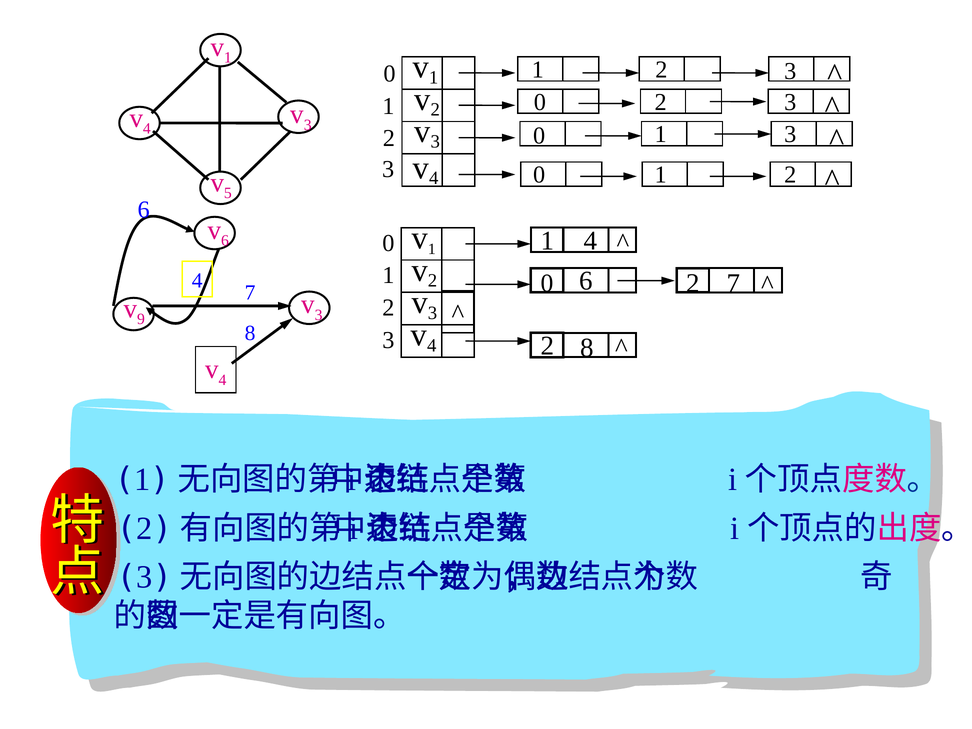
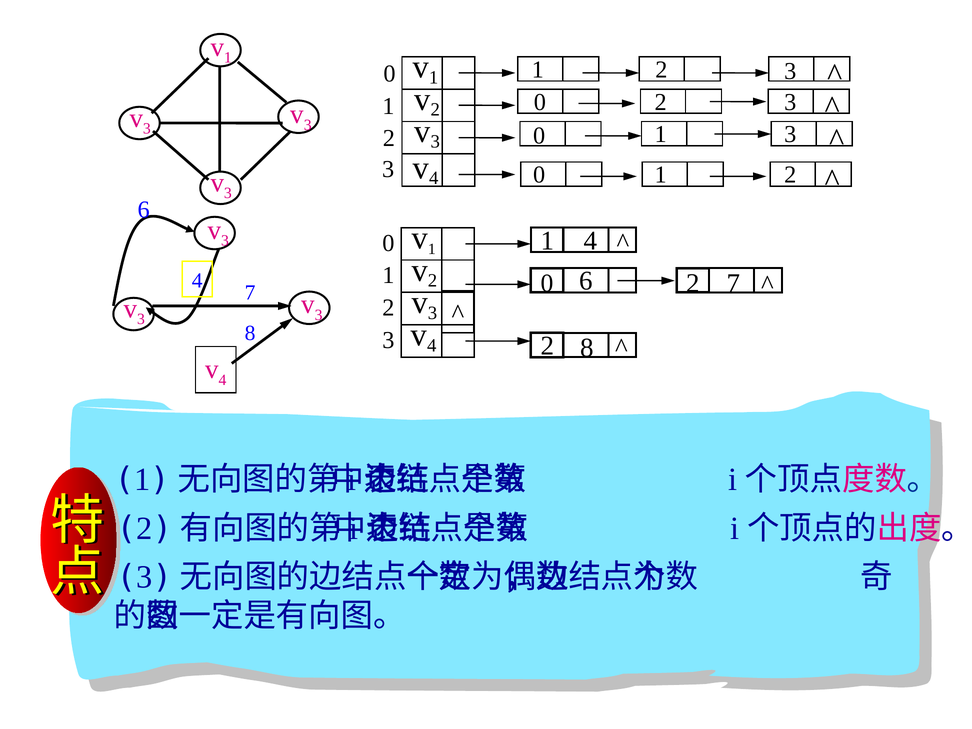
4 at (147, 129): 4 -> 3
5 at (228, 193): 5 -> 3
6 at (225, 241): 6 -> 3
9 at (141, 319): 9 -> 3
